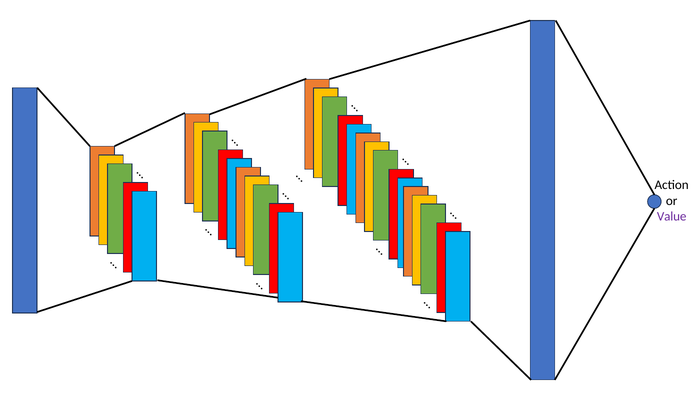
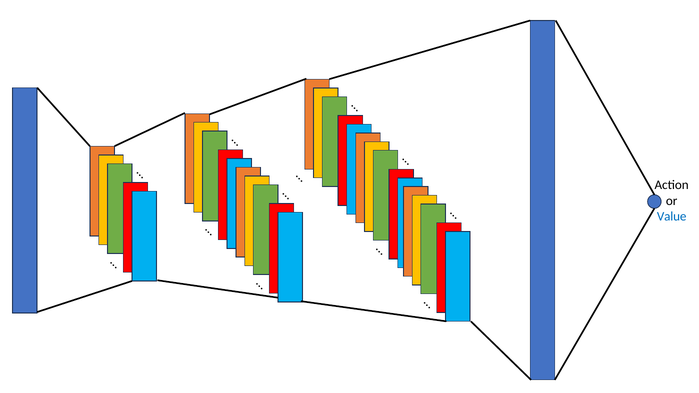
Value colour: purple -> blue
